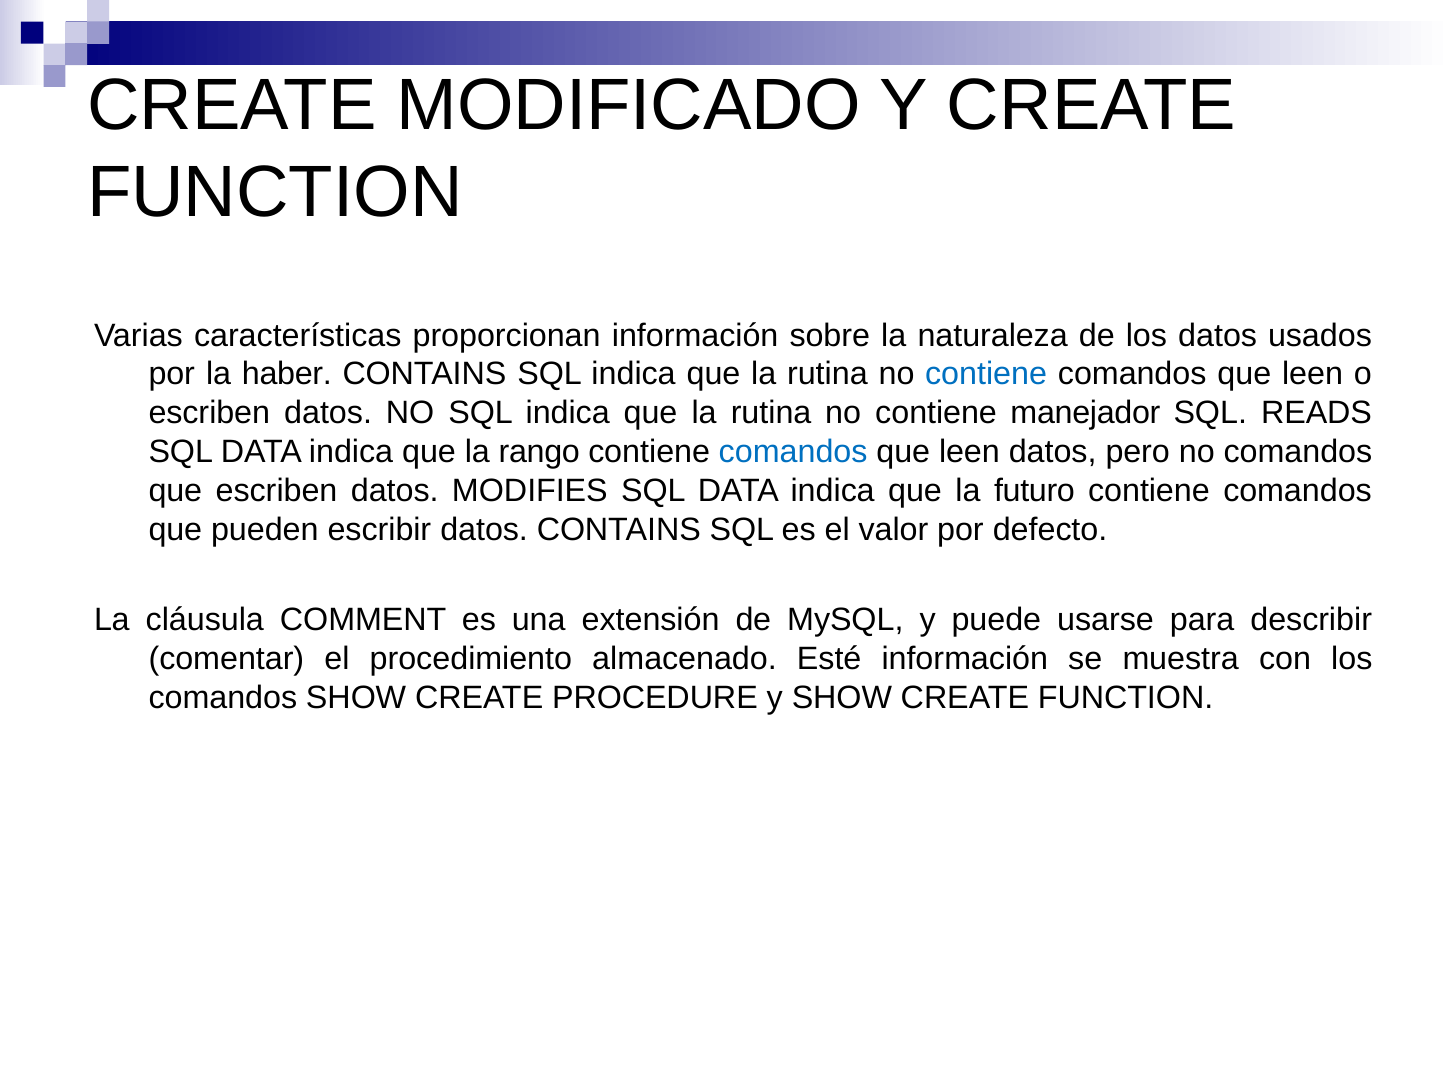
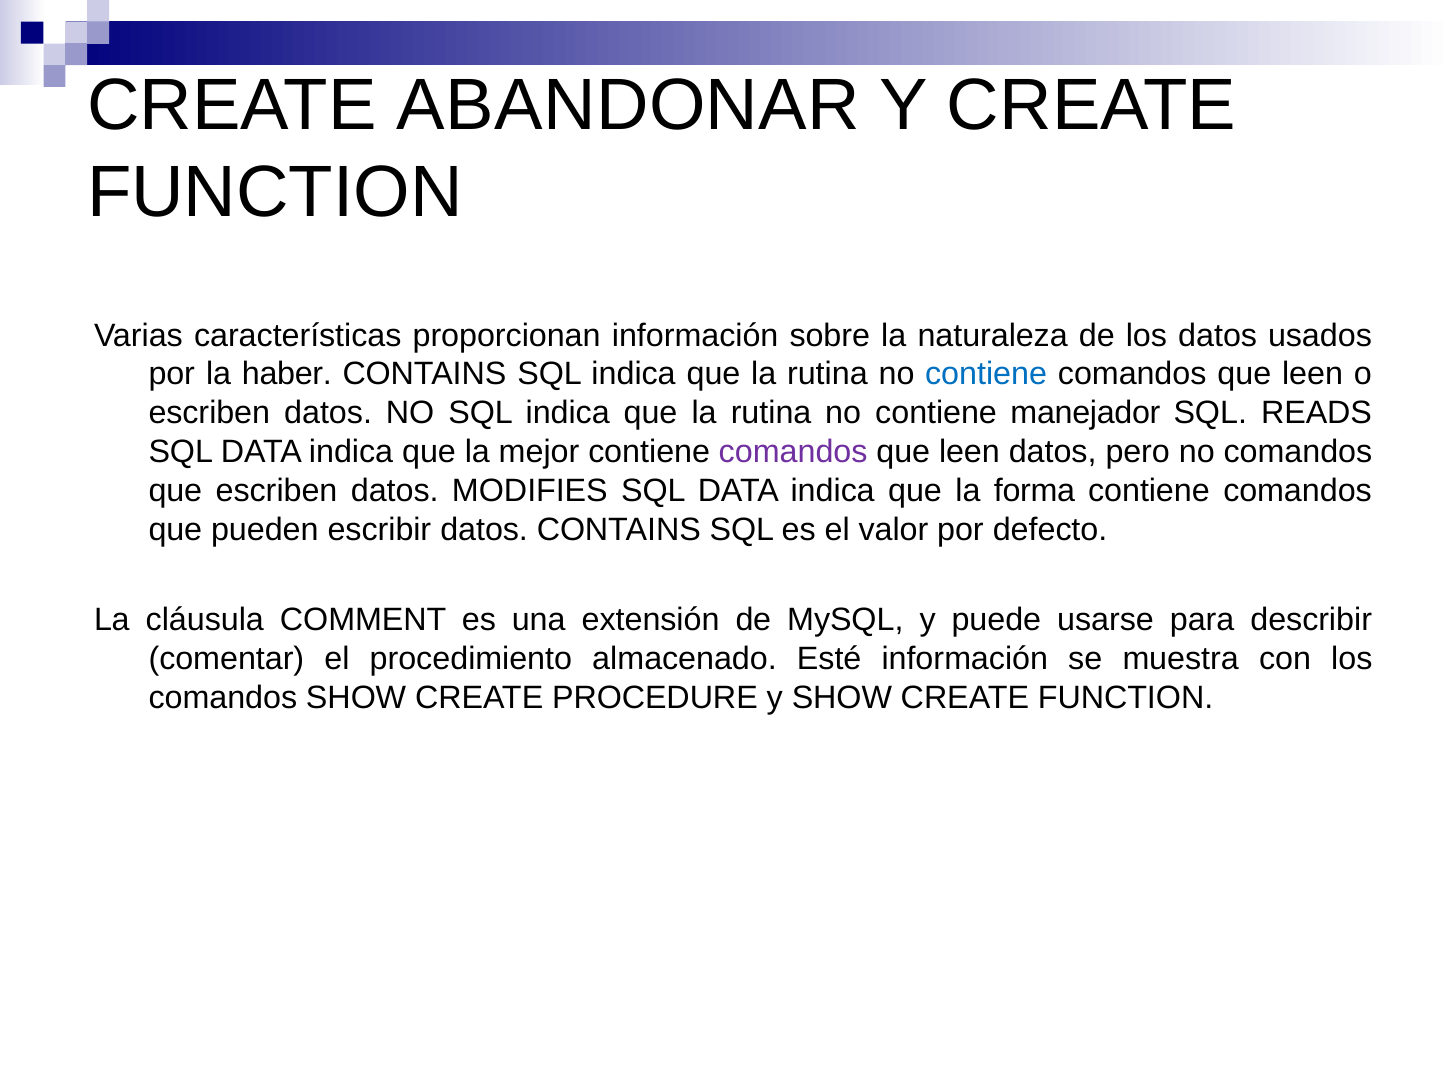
MODIFICADO: MODIFICADO -> ABANDONAR
rango: rango -> mejor
comandos at (793, 452) colour: blue -> purple
futuro: futuro -> forma
